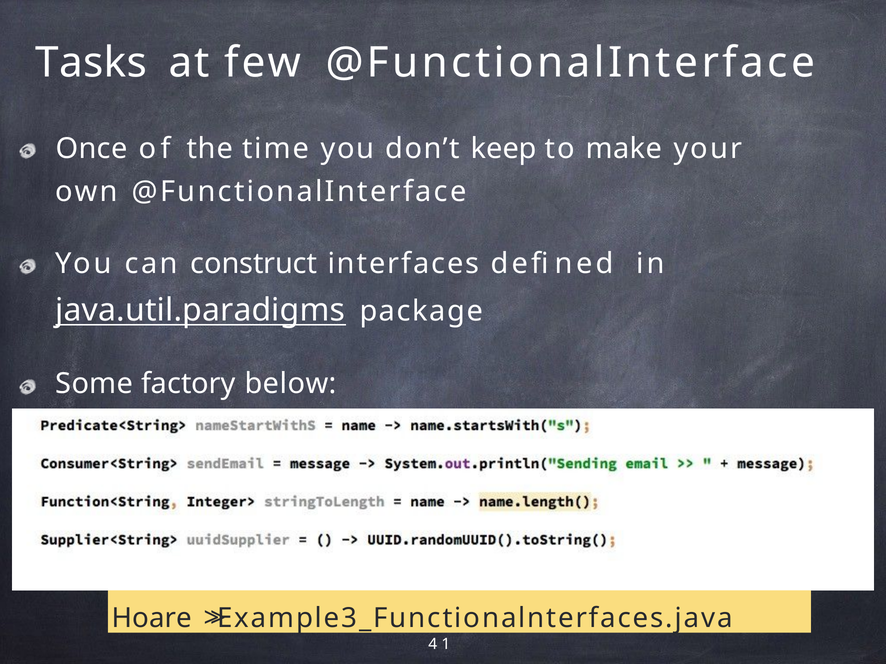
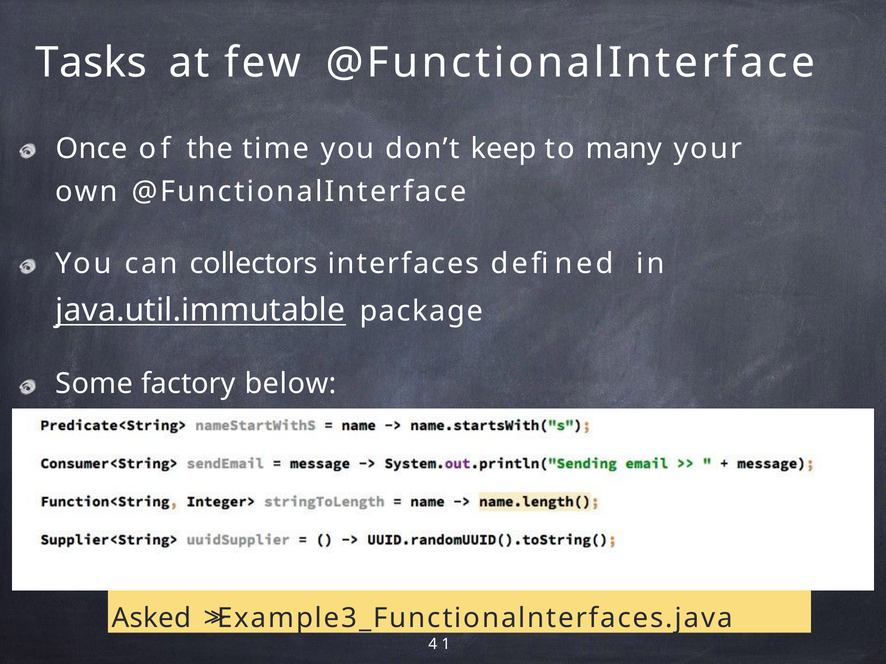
make: make -> many
construct: construct -> collectors
java.util.paradigms: java.util.paradigms -> java.util.immutable
Hoare: Hoare -> Asked
